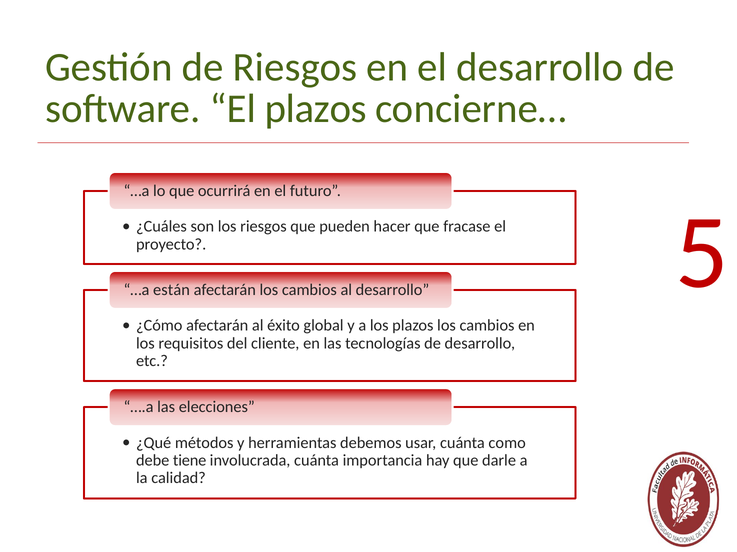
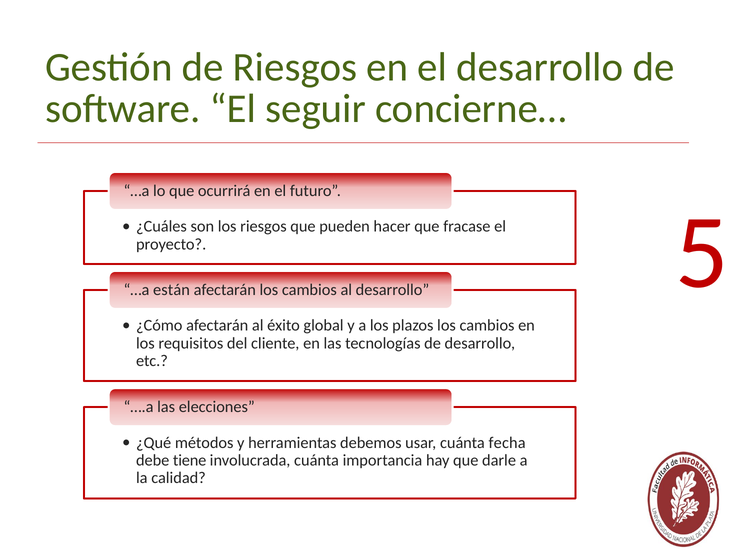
El plazos: plazos -> seguir
como: como -> fecha
